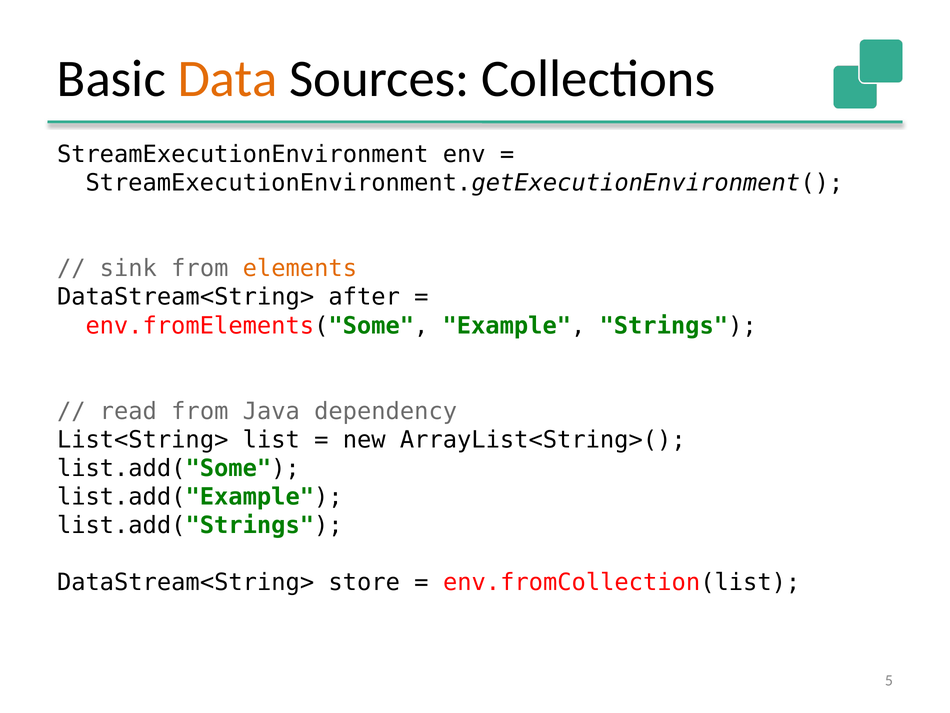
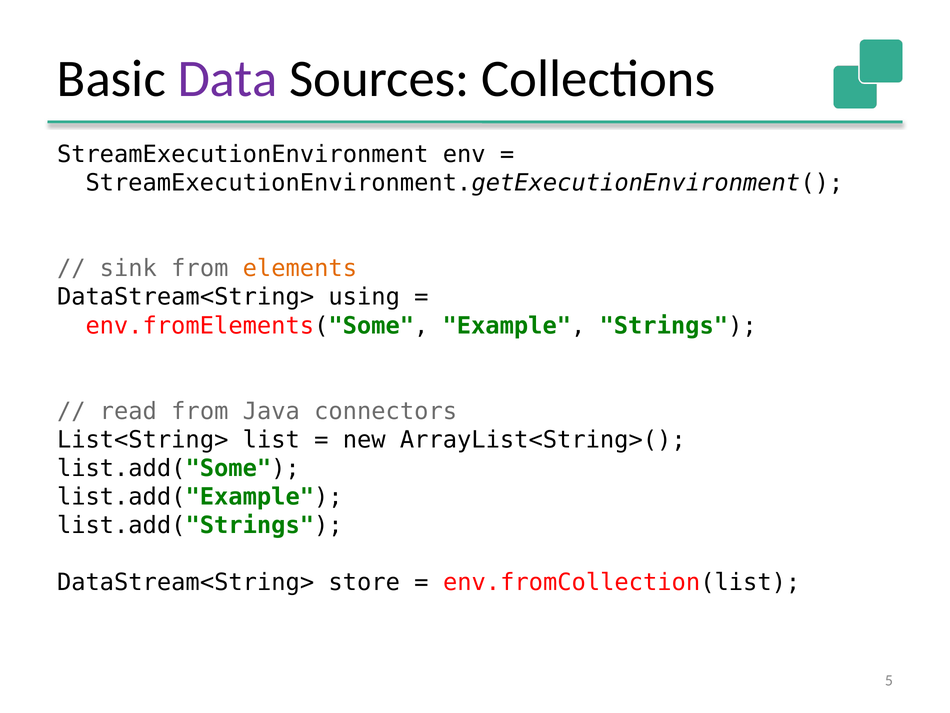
Data colour: orange -> purple
after: after -> using
dependency: dependency -> connectors
